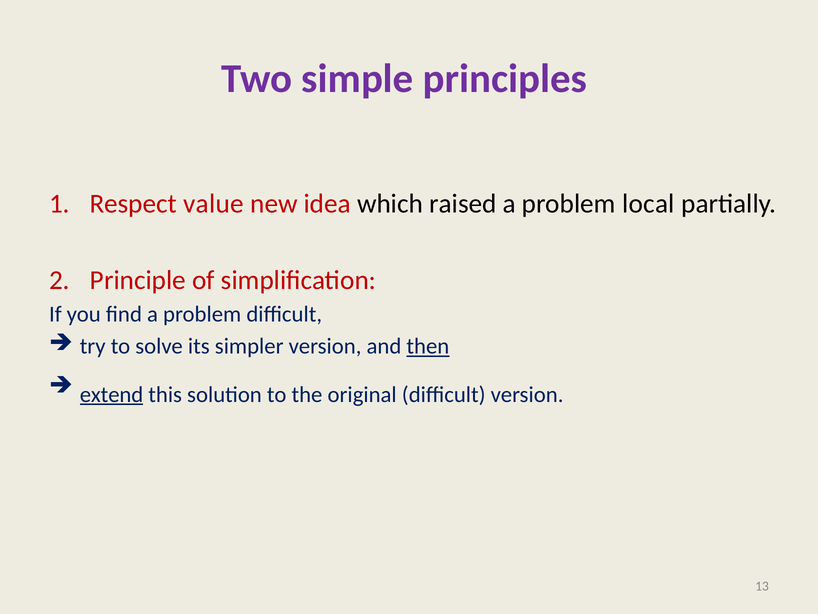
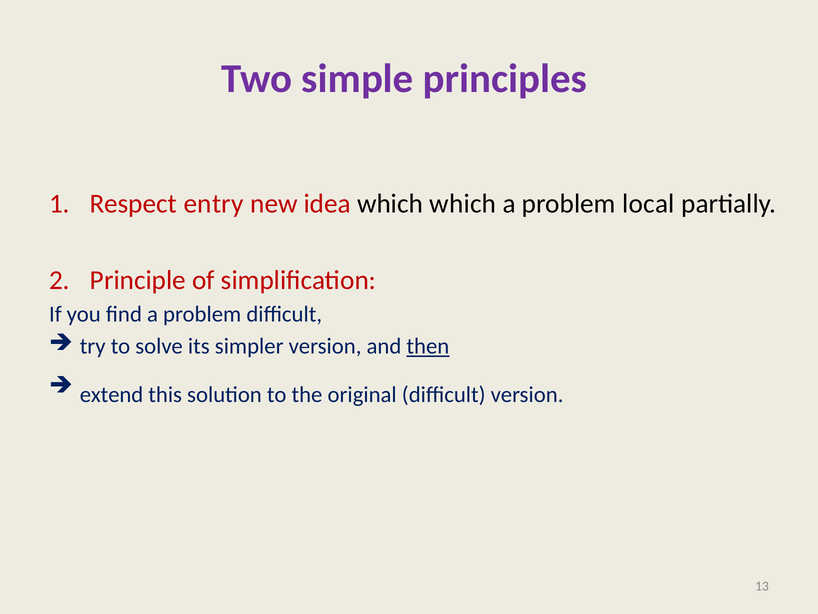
value: value -> entry
which raised: raised -> which
extend underline: present -> none
